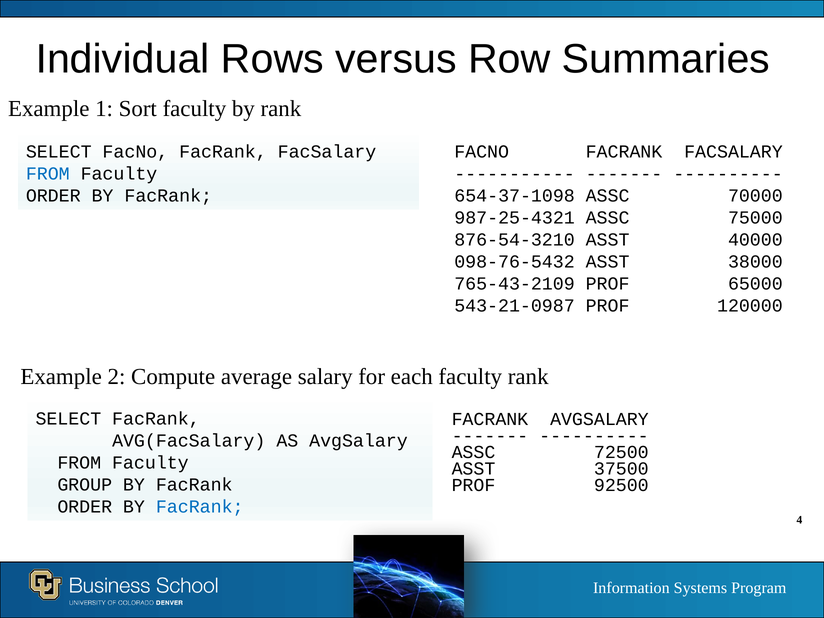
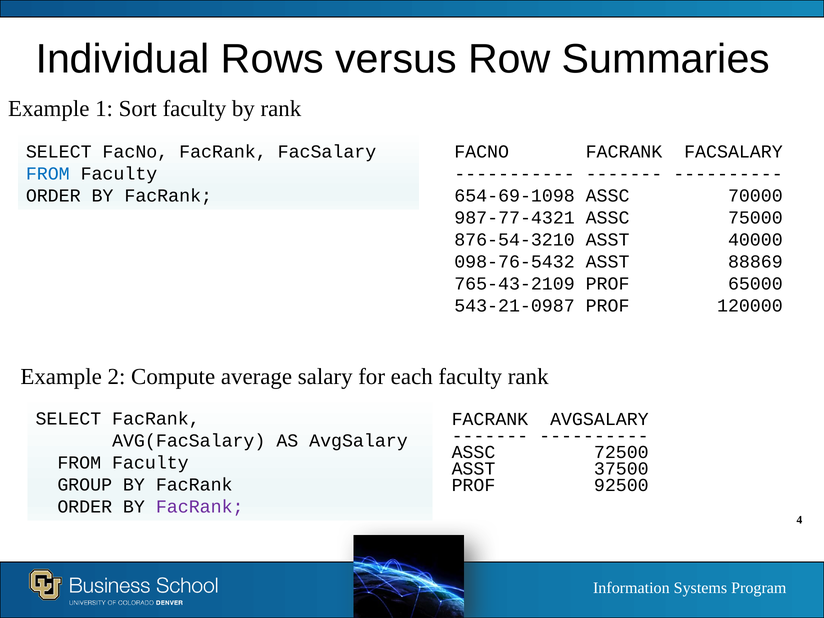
654-37-1098: 654-37-1098 -> 654-69-1098
987-25-4321: 987-25-4321 -> 987-77-4321
38000: 38000 -> 88869
FacRank at (200, 507) colour: blue -> purple
